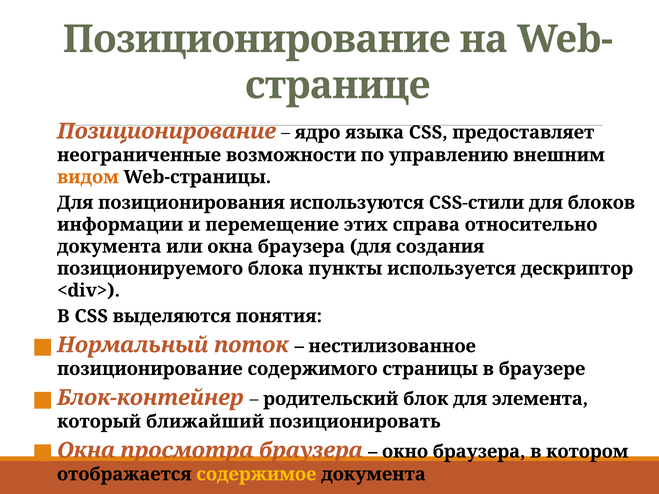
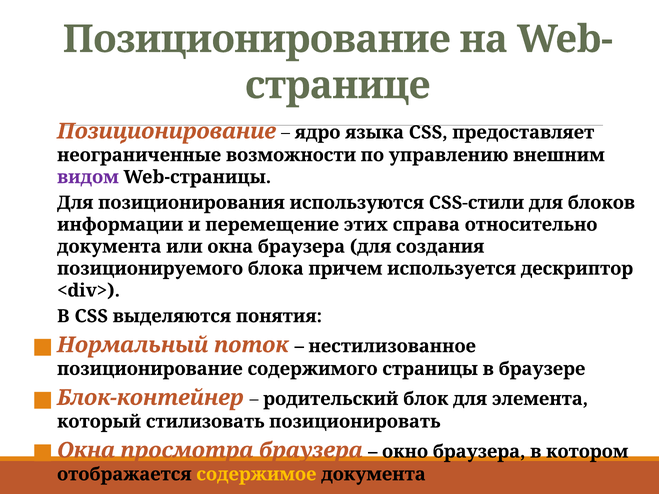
видом colour: orange -> purple
пункты: пункты -> причем
ближайший: ближайший -> стилизовать
